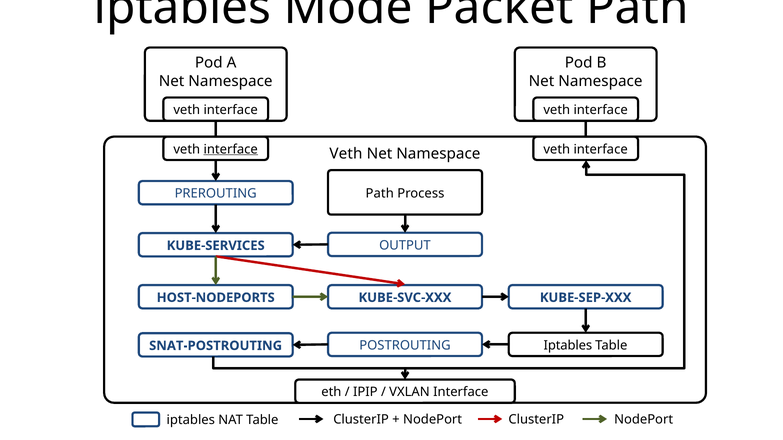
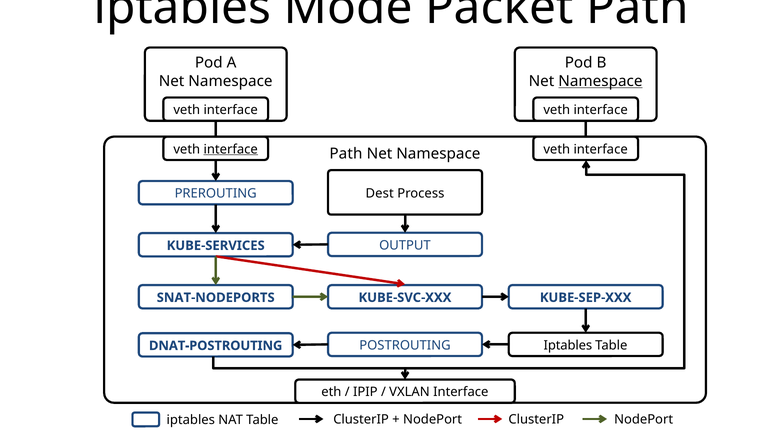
Namespace at (600, 81) underline: none -> present
Veth at (346, 154): Veth -> Path
Path at (380, 193): Path -> Dest
HOST-NODEPORTS: HOST-NODEPORTS -> SNAT-NODEPORTS
SNAT-POSTROUTING: SNAT-POSTROUTING -> DNAT-POSTROUTING
